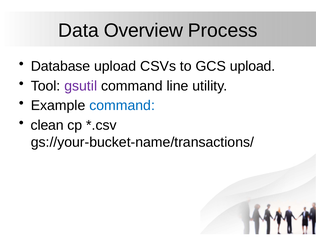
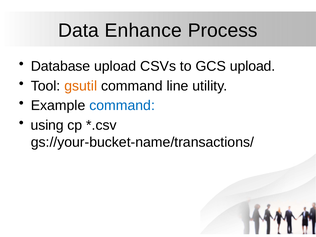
Overview: Overview -> Enhance
gsutil colour: purple -> orange
clean: clean -> using
